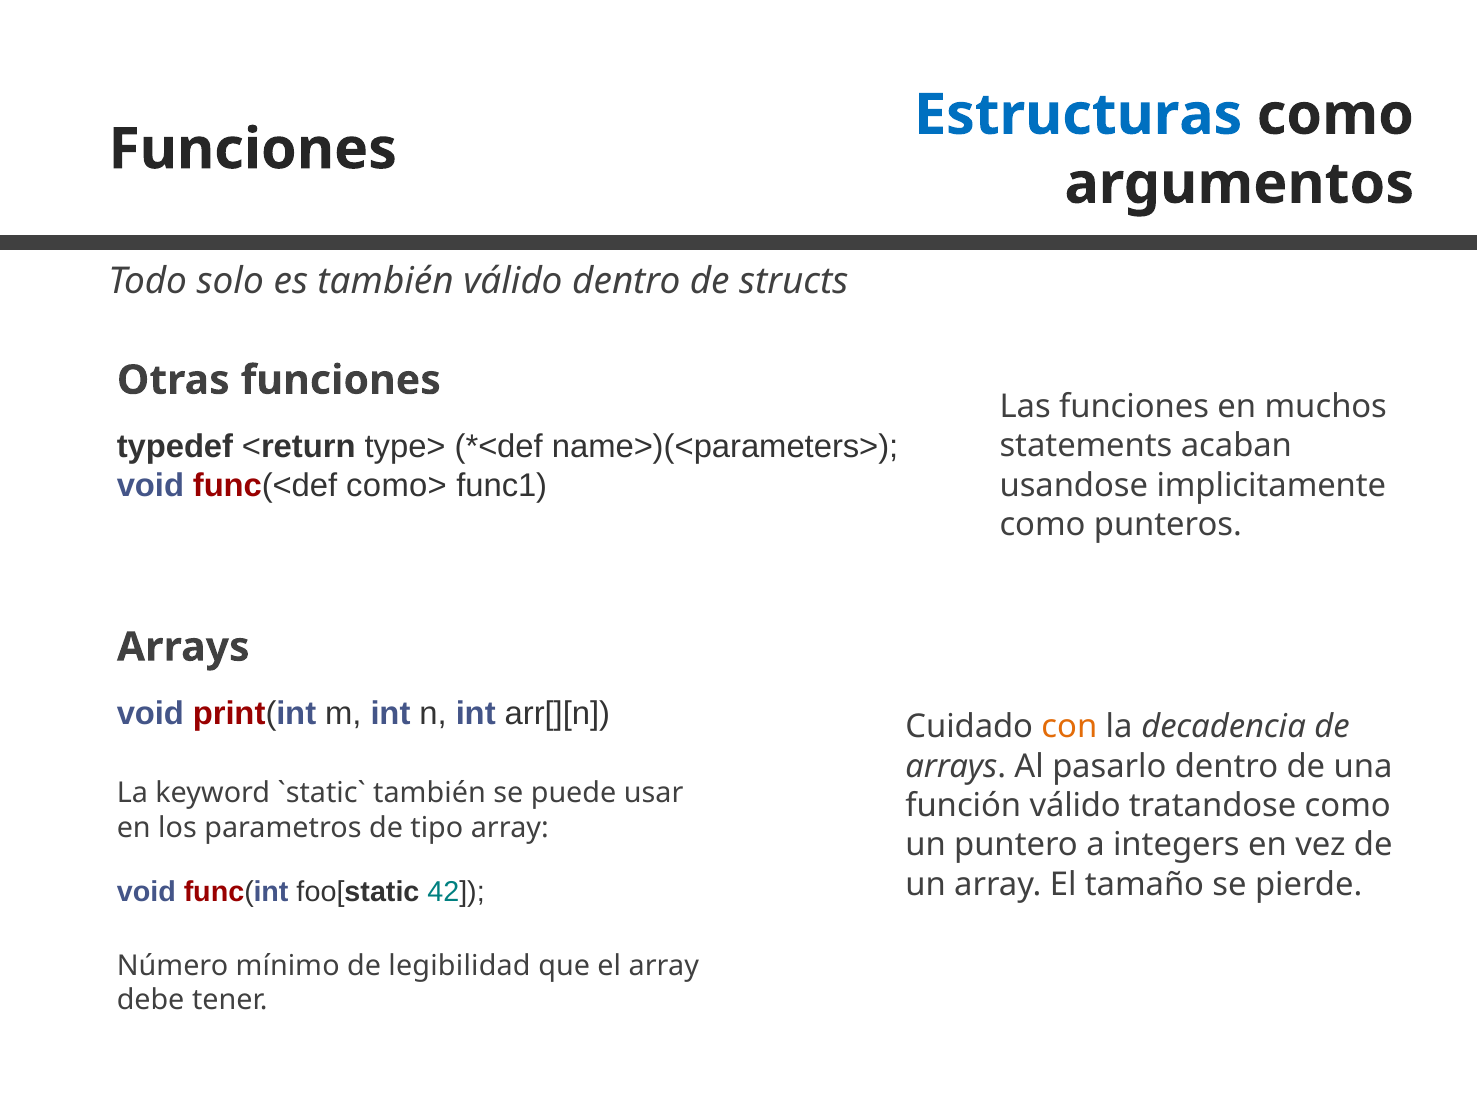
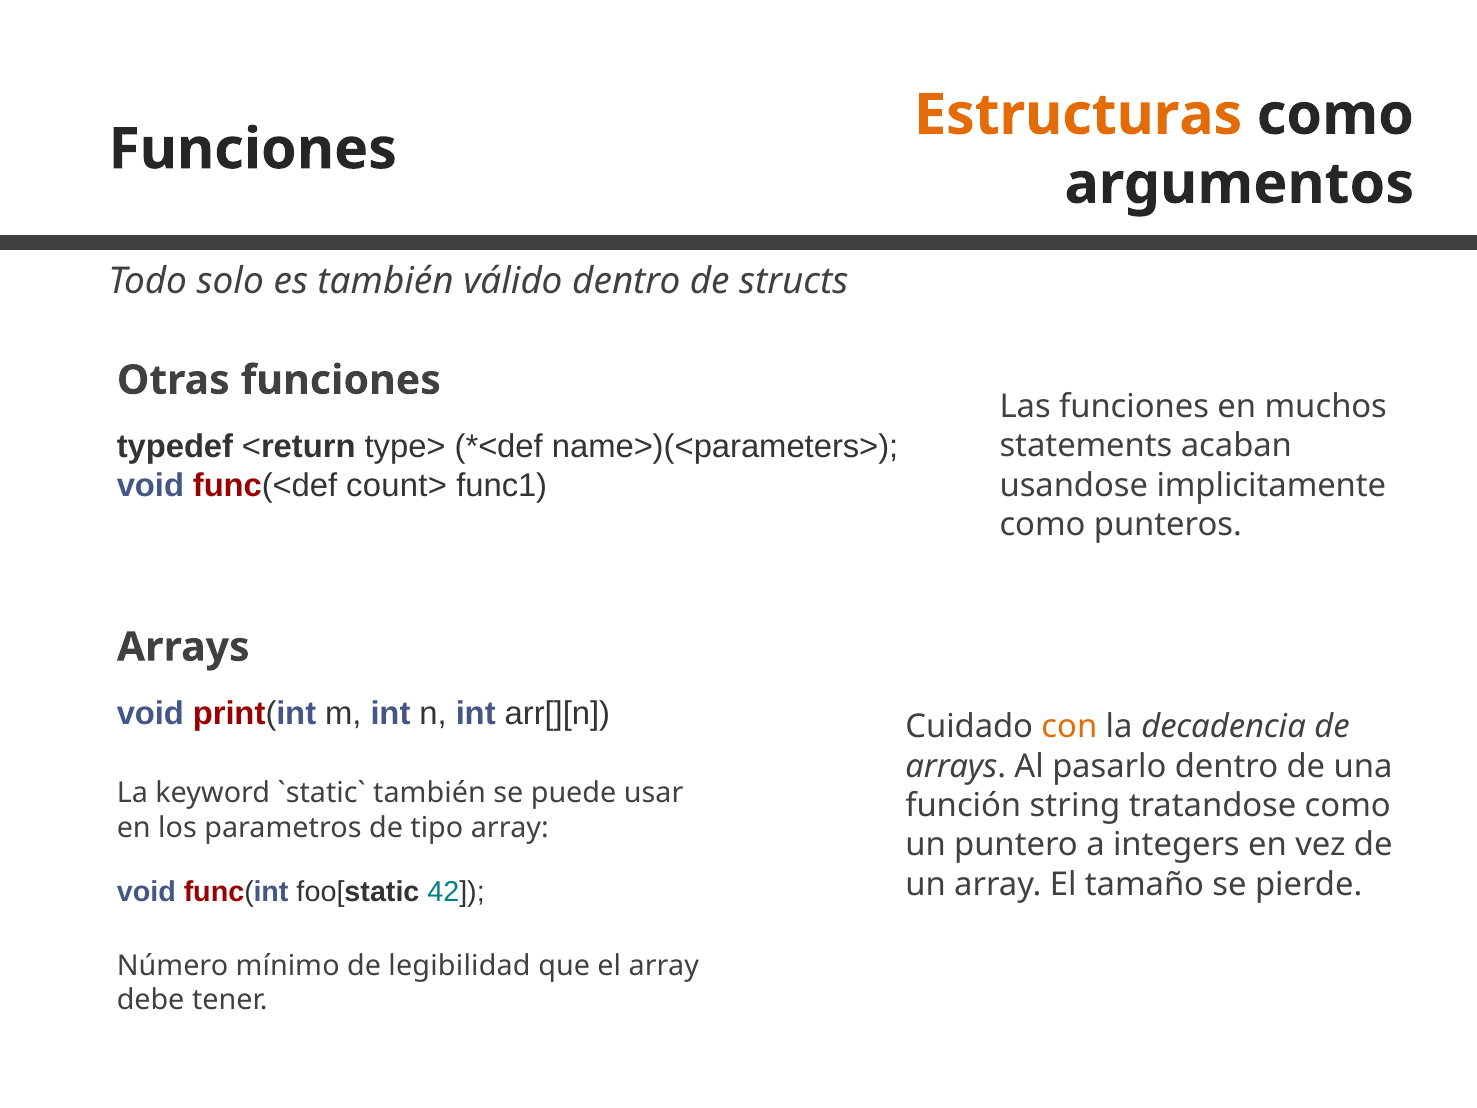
Estructuras colour: blue -> orange
como>: como> -> count>
función válido: válido -> string
